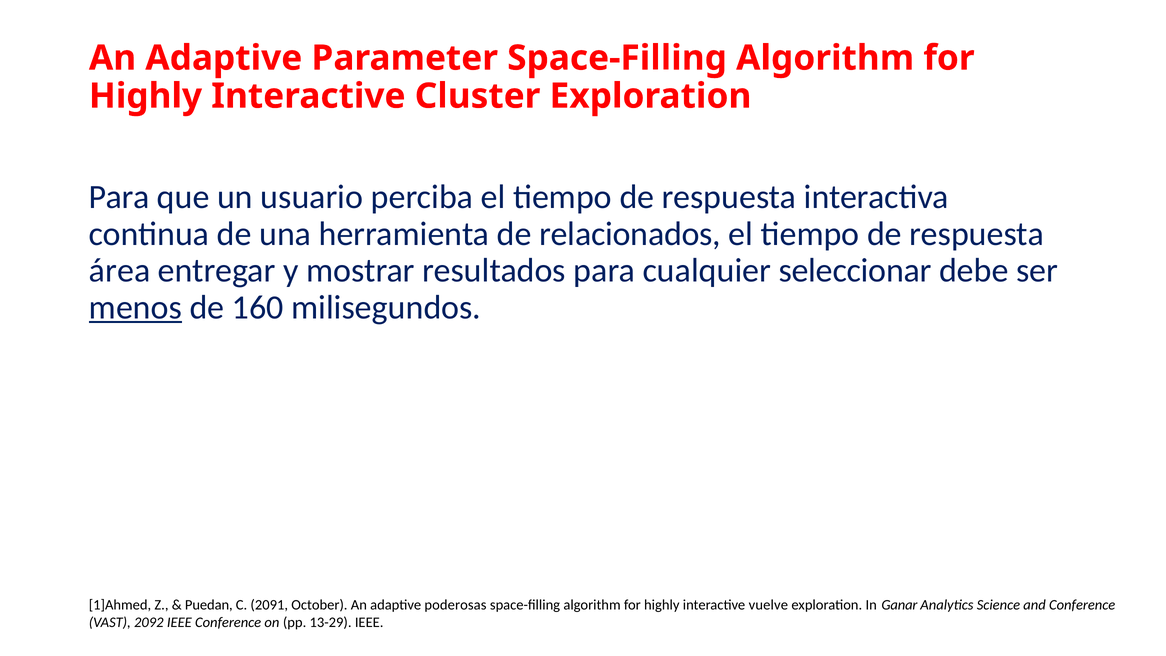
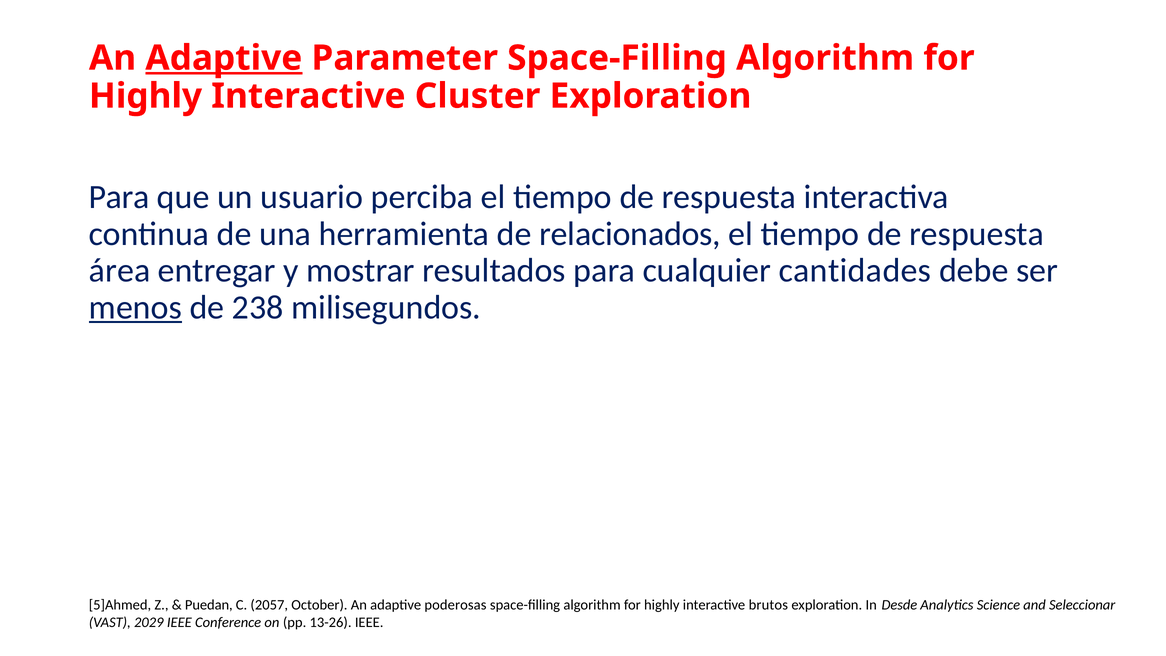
Adaptive at (224, 58) underline: none -> present
seleccionar: seleccionar -> cantidades
160: 160 -> 238
1]Ahmed: 1]Ahmed -> 5]Ahmed
2091: 2091 -> 2057
vuelve: vuelve -> brutos
Ganar: Ganar -> Desde
and Conference: Conference -> Seleccionar
2092: 2092 -> 2029
13-29: 13-29 -> 13-26
